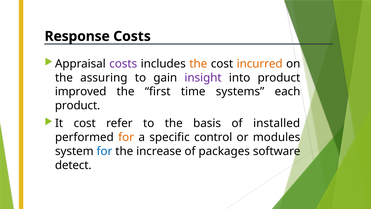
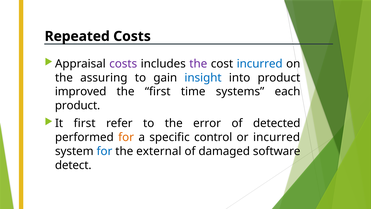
Response: Response -> Repeated
the at (198, 64) colour: orange -> purple
incurred at (260, 64) colour: orange -> blue
insight colour: purple -> blue
It cost: cost -> first
basis: basis -> error
installed: installed -> detected
or modules: modules -> incurred
increase: increase -> external
packages: packages -> damaged
